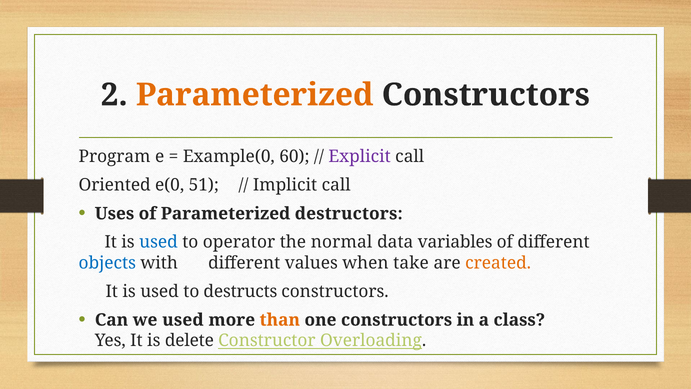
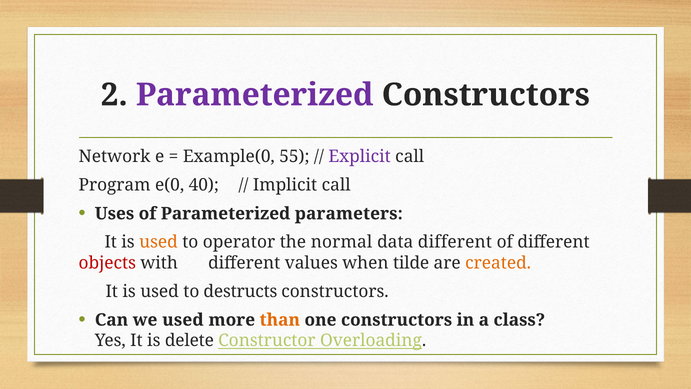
Parameterized at (255, 95) colour: orange -> purple
Program: Program -> Network
60: 60 -> 55
Oriented: Oriented -> Program
51: 51 -> 40
destructors: destructors -> parameters
used at (159, 242) colour: blue -> orange
data variables: variables -> different
objects colour: blue -> red
take: take -> tilde
